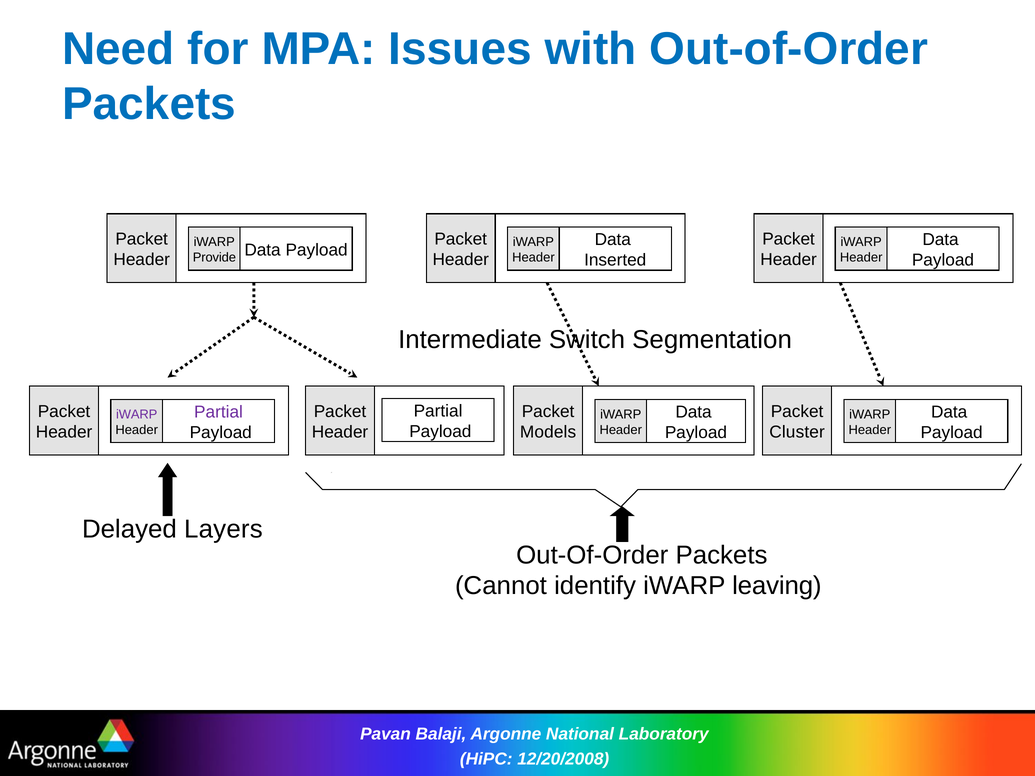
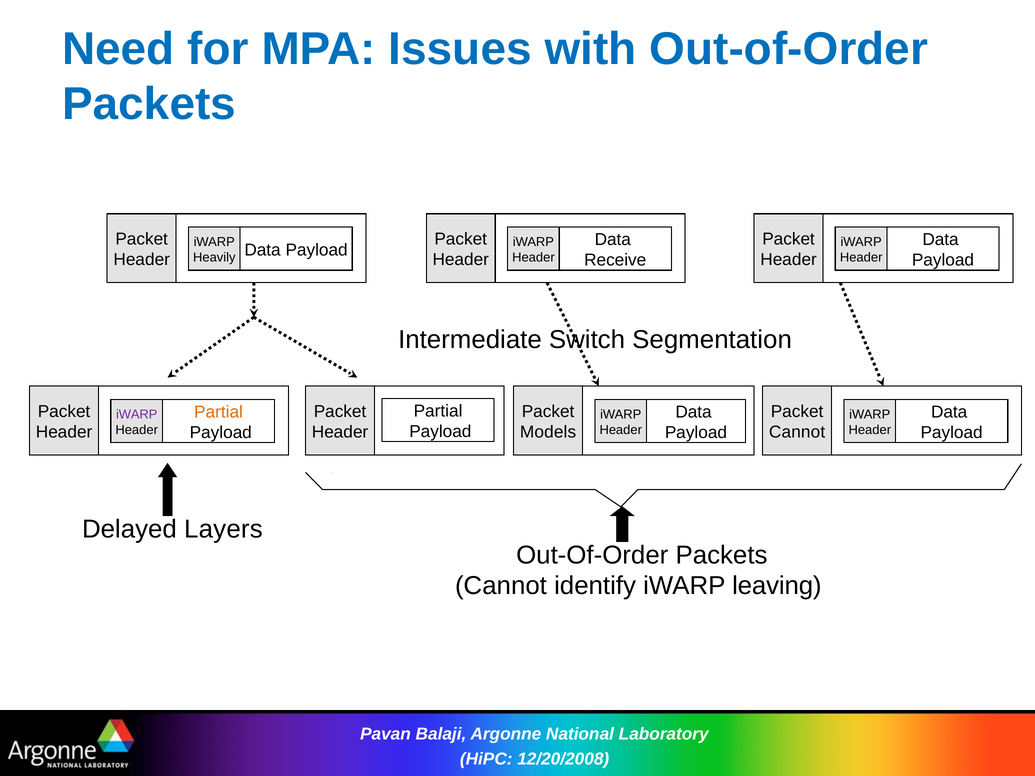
Provide: Provide -> Heavily
Inserted: Inserted -> Receive
Partial at (219, 412) colour: purple -> orange
Cluster at (797, 432): Cluster -> Cannot
